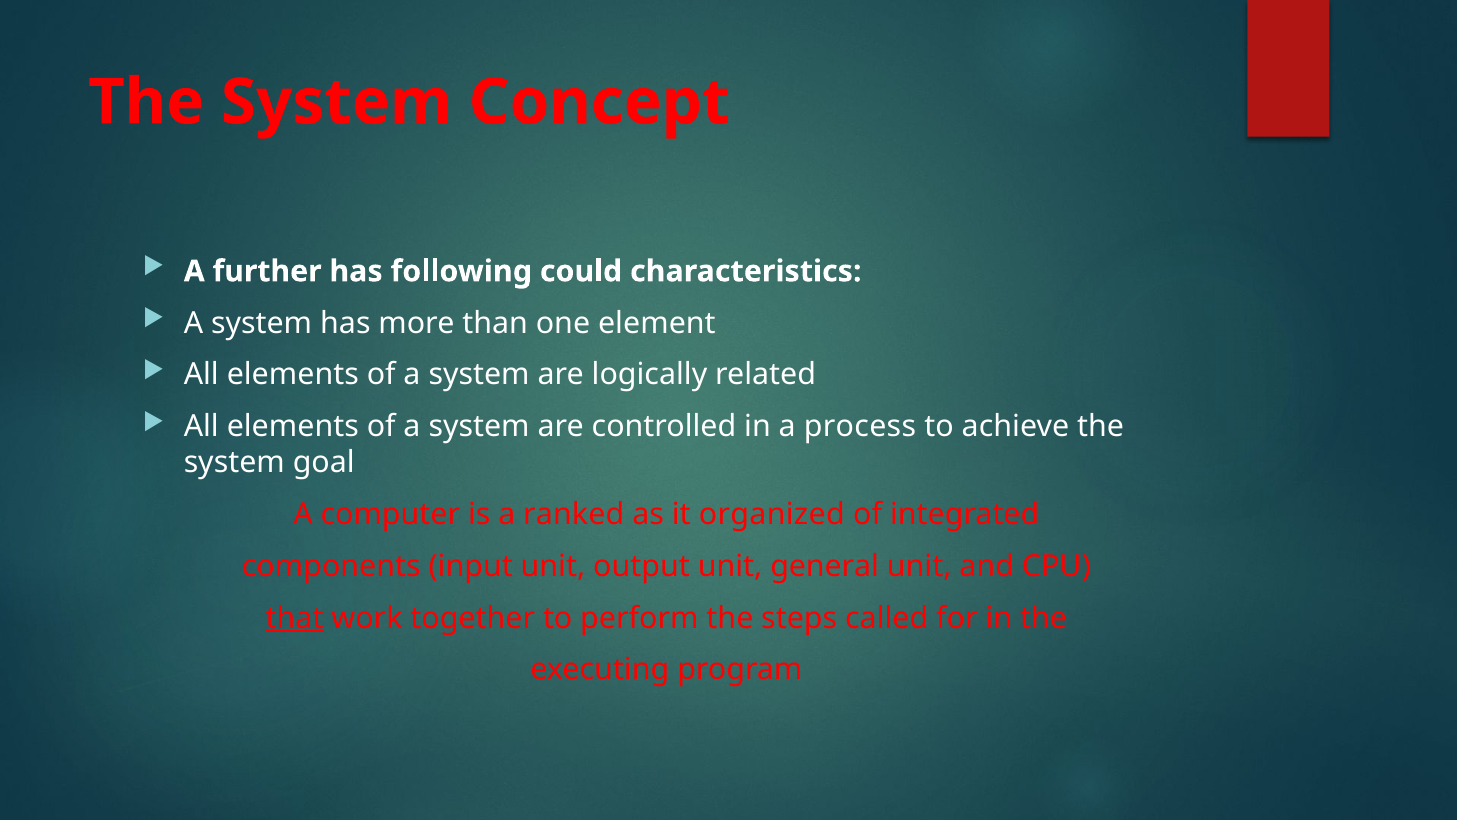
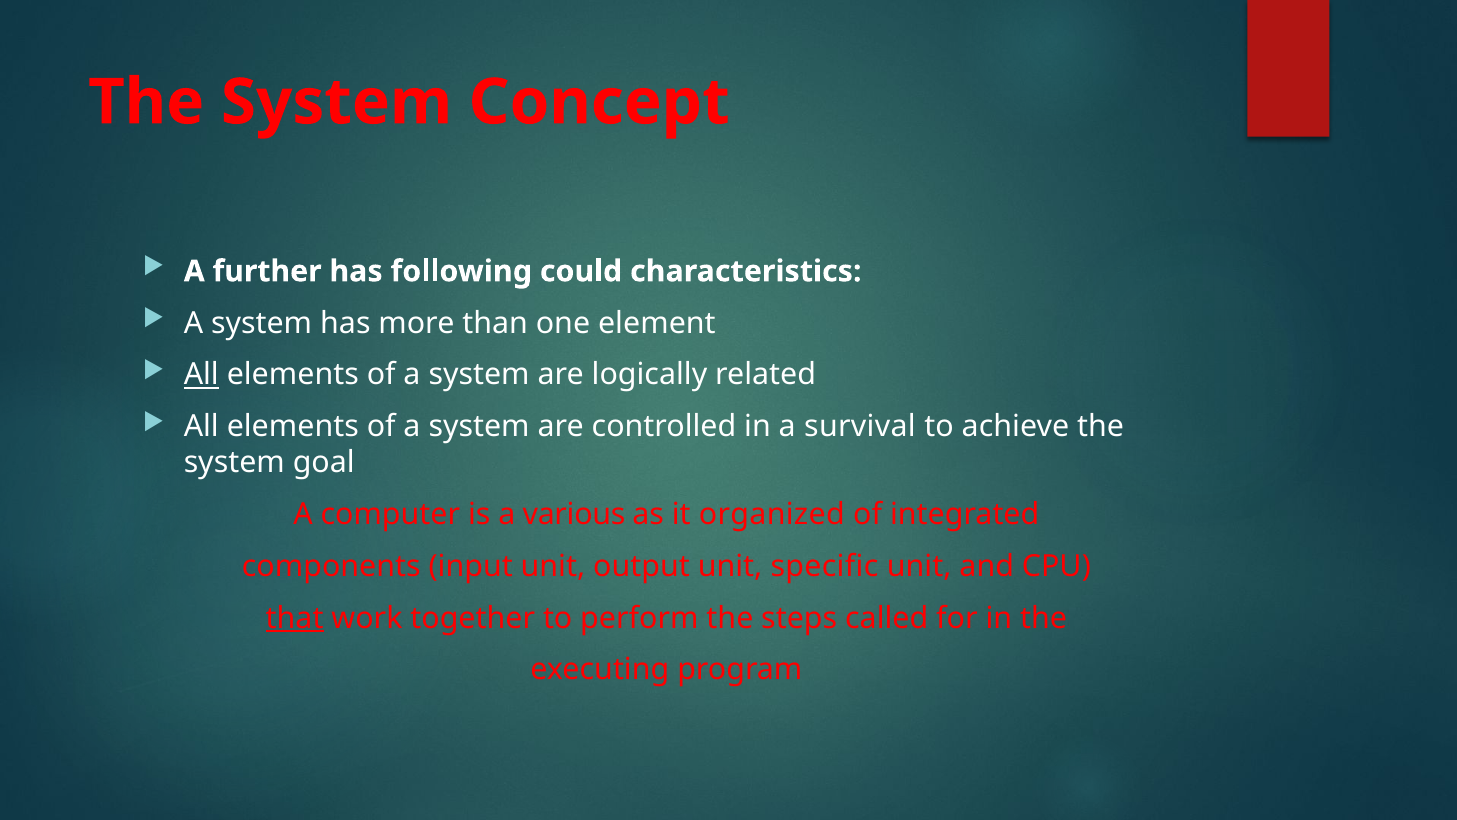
All at (201, 375) underline: none -> present
process: process -> survival
ranked: ranked -> various
general: general -> specific
